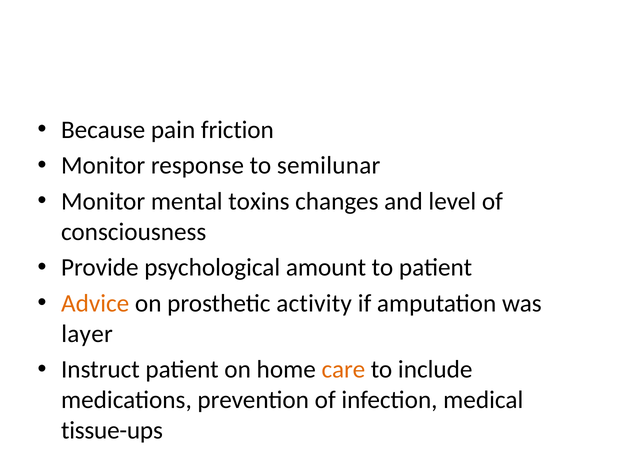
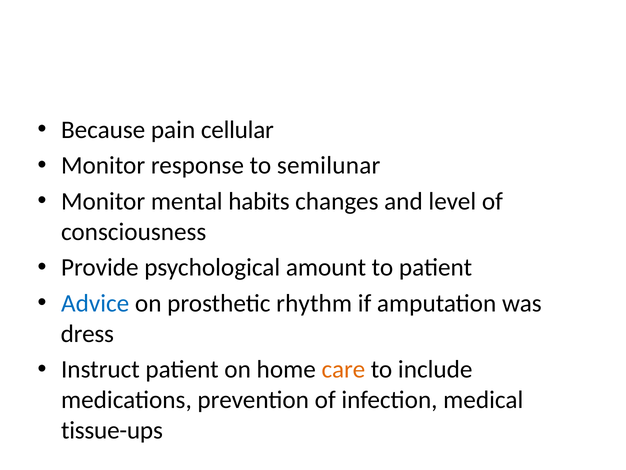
friction: friction -> cellular
toxins: toxins -> habits
Advice colour: orange -> blue
activity: activity -> rhythm
layer: layer -> dress
